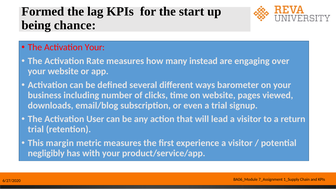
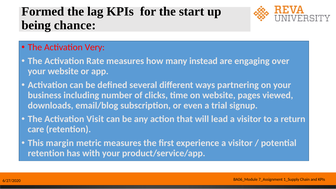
Activation Your: Your -> Very
barometer: barometer -> partnering
User: User -> Visit
trial at (36, 129): trial -> care
negligibly at (46, 153): negligibly -> retention
